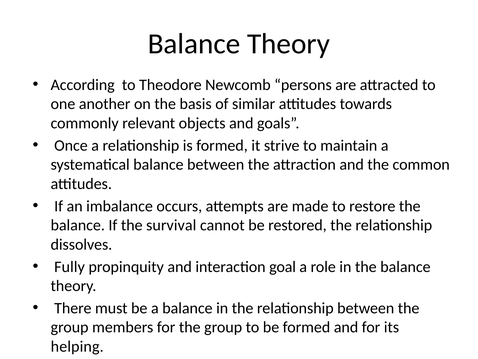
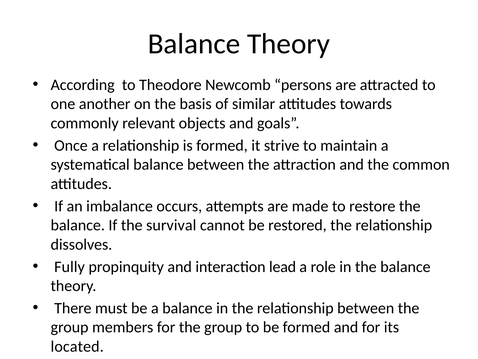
goal: goal -> lead
helping: helping -> located
